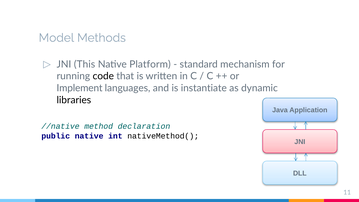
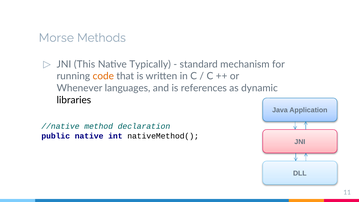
Model: Model -> Morse
Platform: Platform -> Typically
code colour: black -> orange
Implement: Implement -> Whenever
instantiate: instantiate -> references
